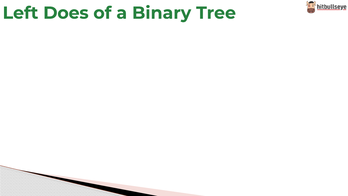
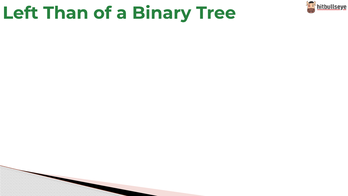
Does: Does -> Than
